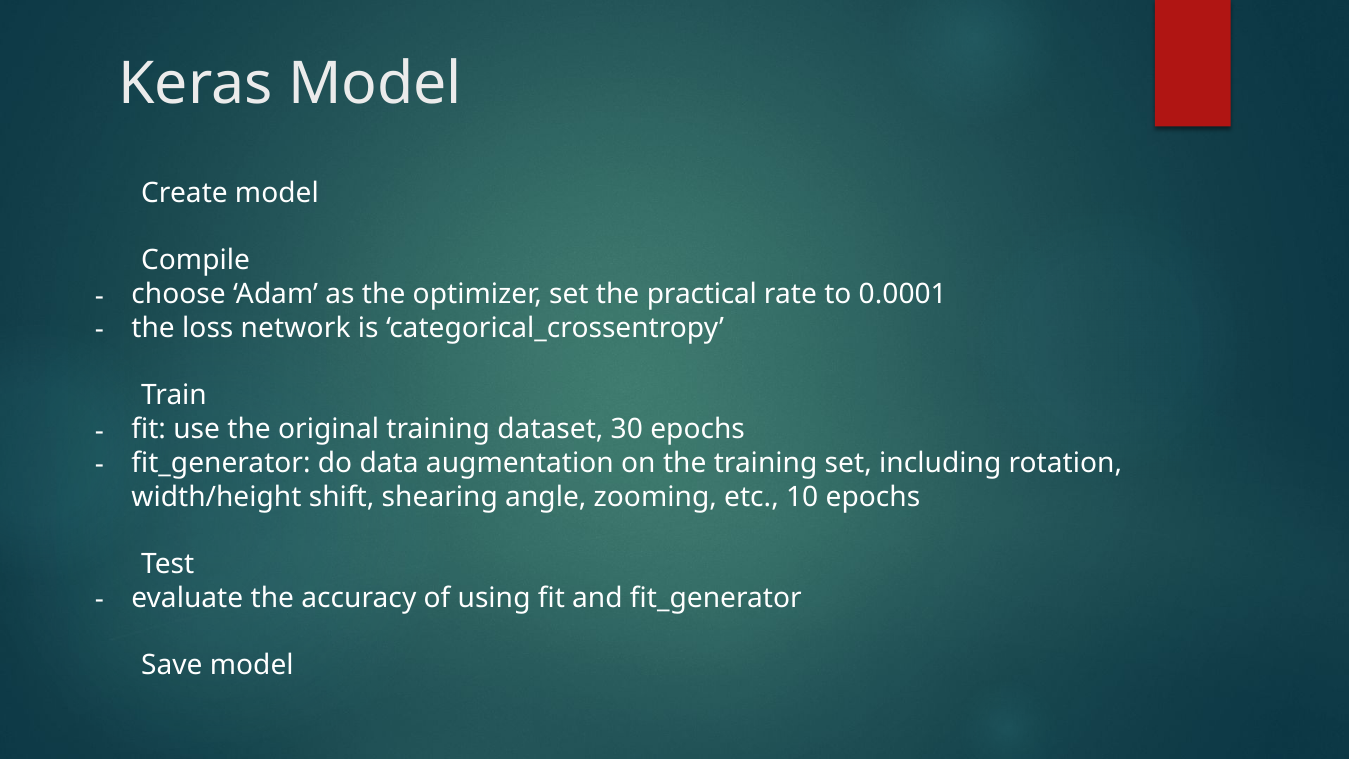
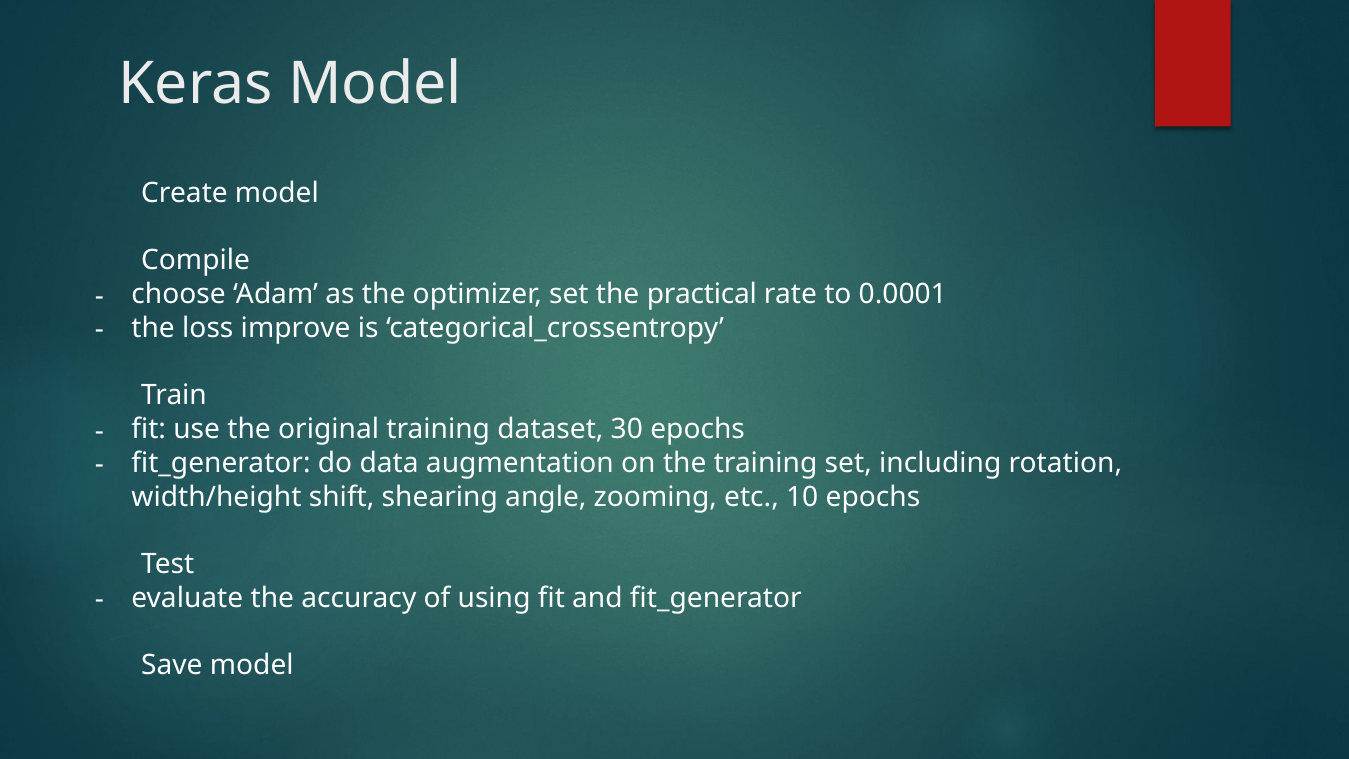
network: network -> improve
